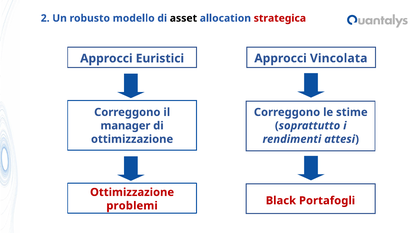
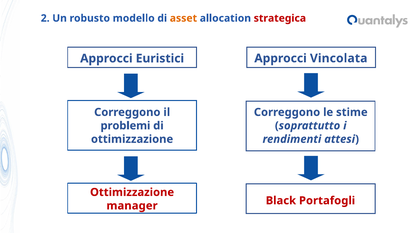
asset colour: black -> orange
manager: manager -> problemi
problemi: problemi -> manager
